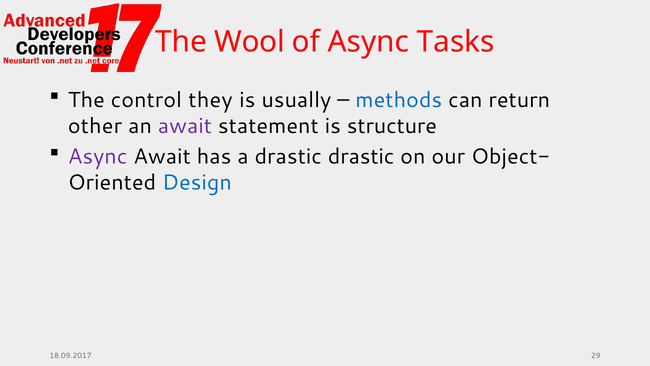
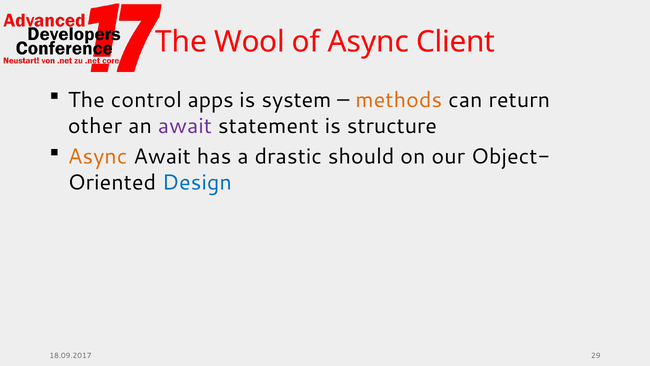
Tasks: Tasks -> Client
they: they -> apps
usually: usually -> system
methods colour: blue -> orange
Async at (98, 156) colour: purple -> orange
drastic drastic: drastic -> should
